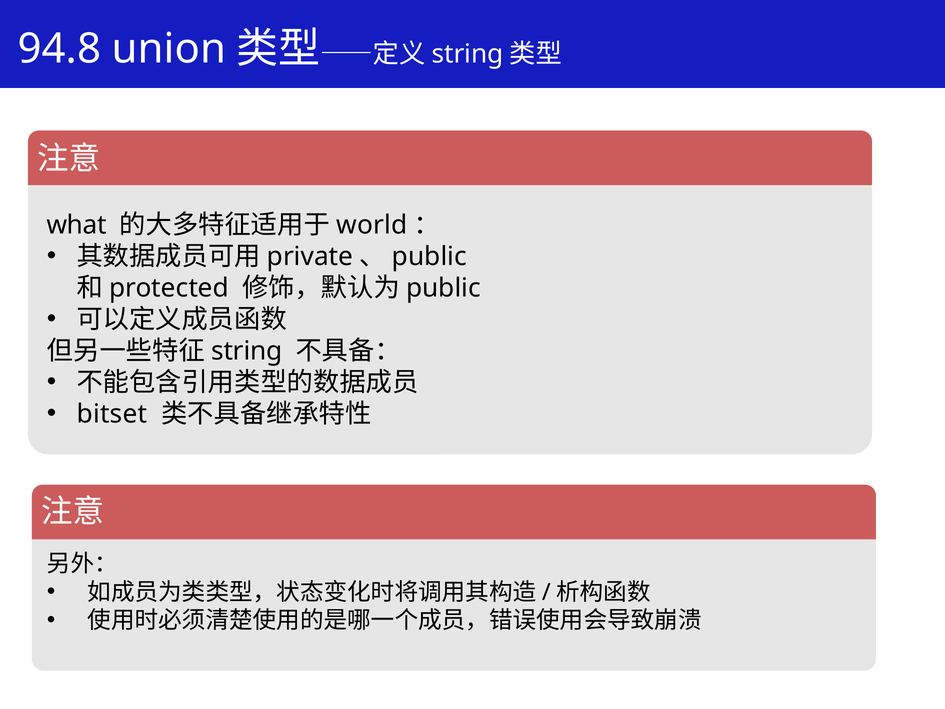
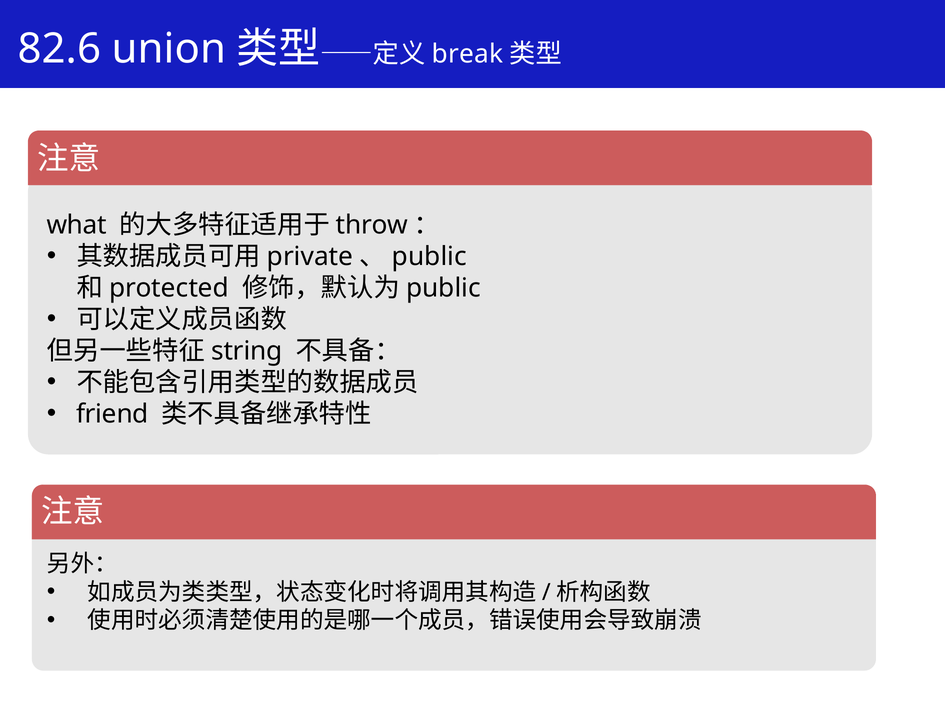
94.8: 94.8 -> 82.6
string at (468, 54): string -> break
world: world -> throw
bitset: bitset -> friend
